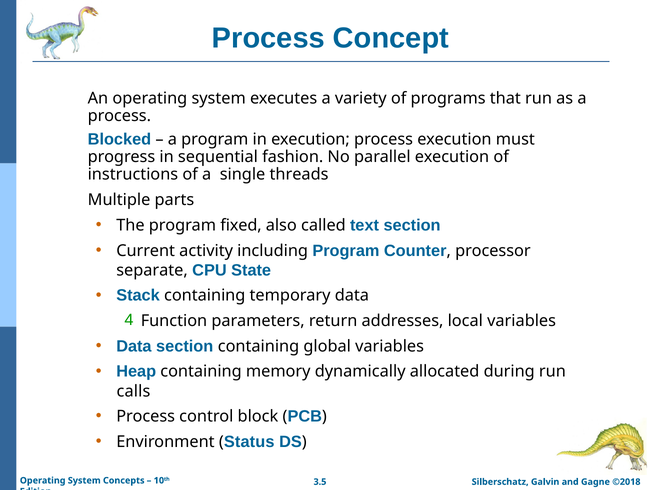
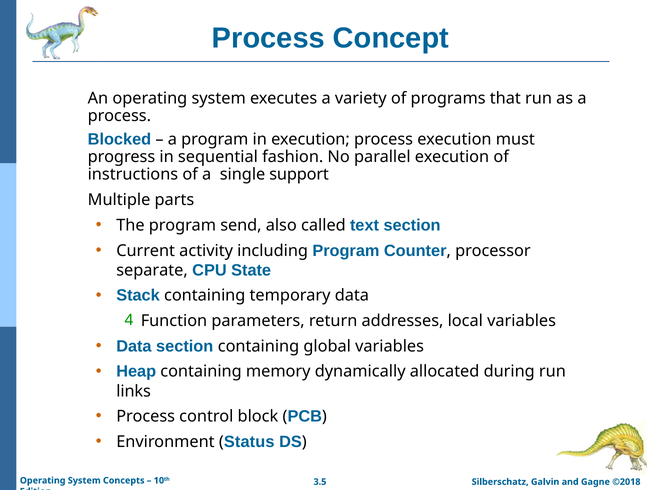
threads: threads -> support
fixed: fixed -> send
calls: calls -> links
